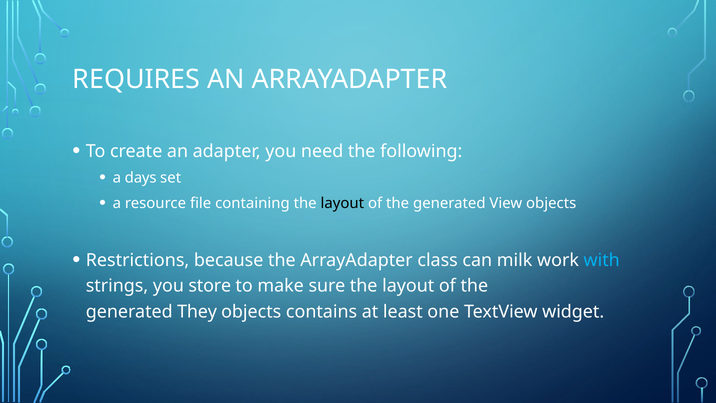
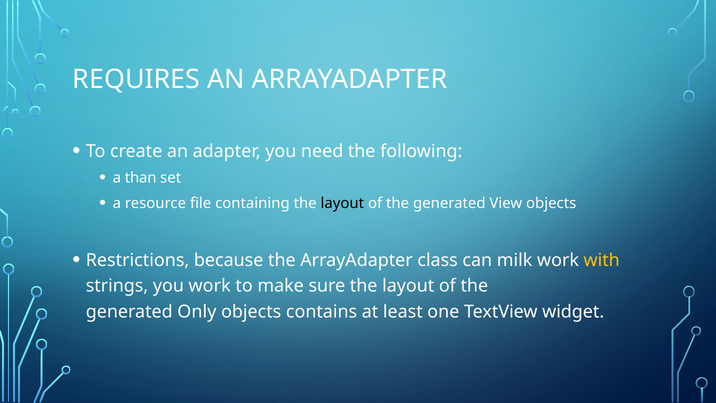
days: days -> than
with colour: light blue -> yellow
you store: store -> work
They: They -> Only
